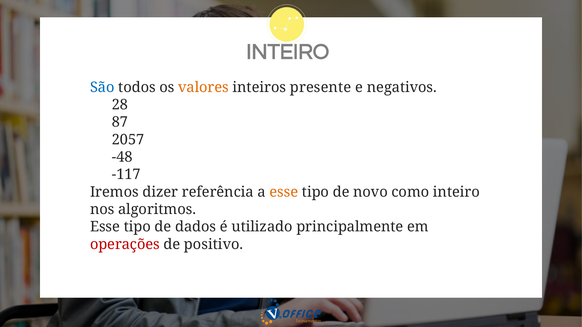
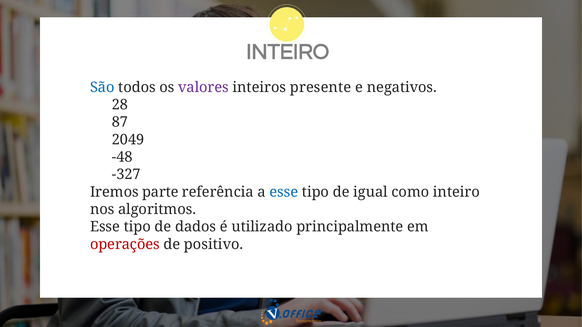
valores colour: orange -> purple
2057: 2057 -> 2049
-117: -117 -> -327
dizer: dizer -> parte
esse at (284, 192) colour: orange -> blue
novo: novo -> igual
